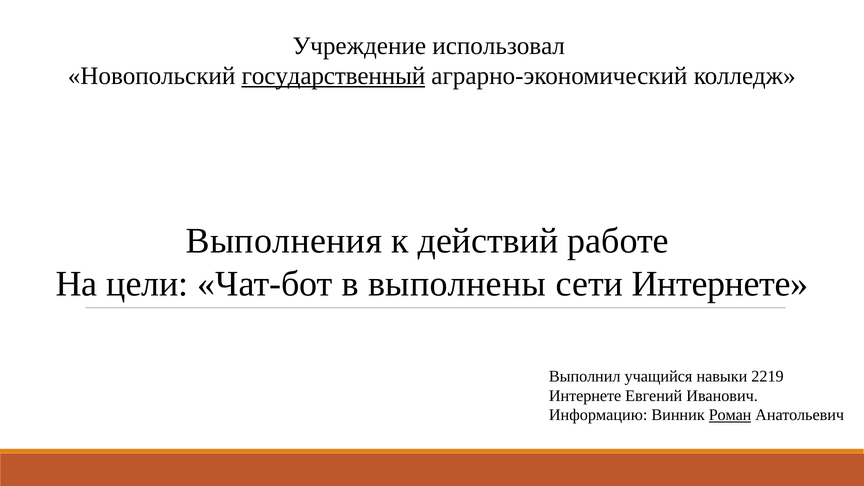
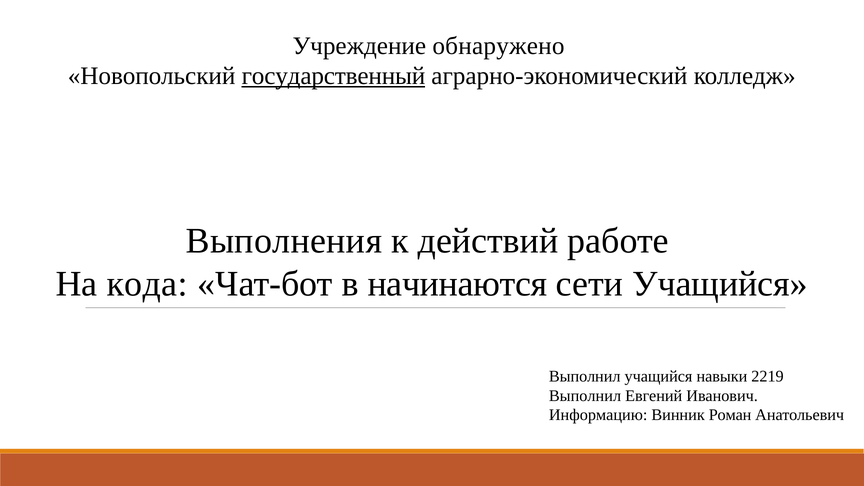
использовал: использовал -> обнаружено
цели: цели -> кода
выполнены: выполнены -> начинаются
сети Интернете: Интернете -> Учащийся
Интернете at (585, 396): Интернете -> Выполнил
Роман underline: present -> none
